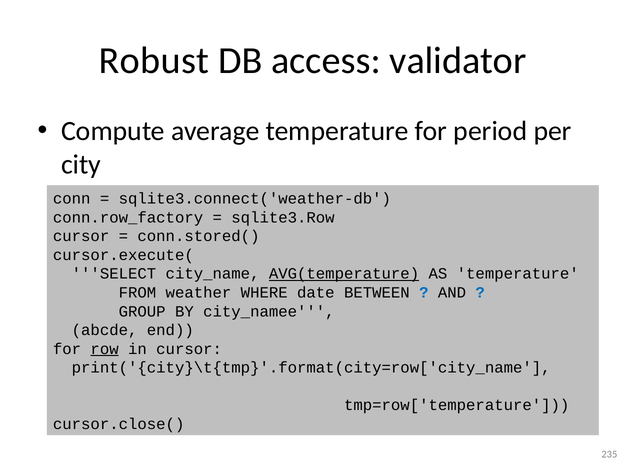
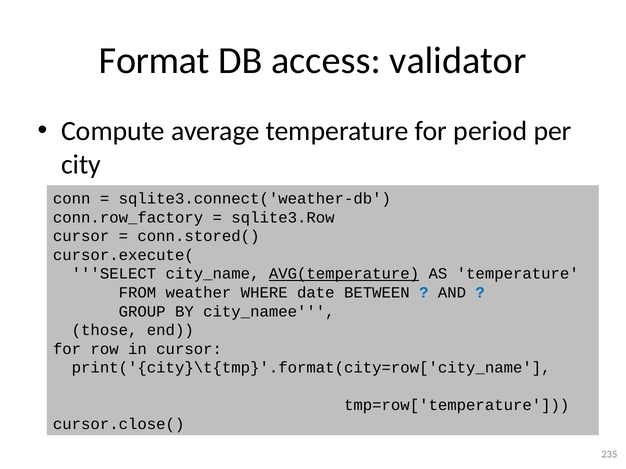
Robust: Robust -> Format
abcde: abcde -> those
row underline: present -> none
